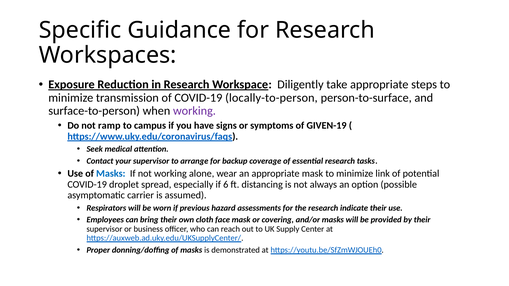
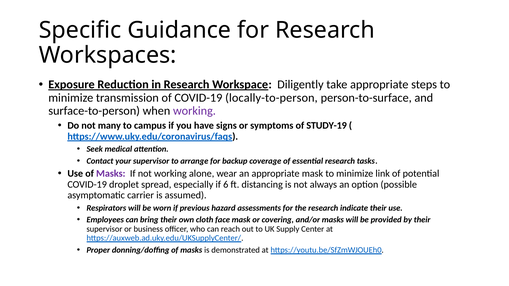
ramp: ramp -> many
GIVEN-19: GIVEN-19 -> STUDY-19
Masks at (111, 174) colour: blue -> purple
